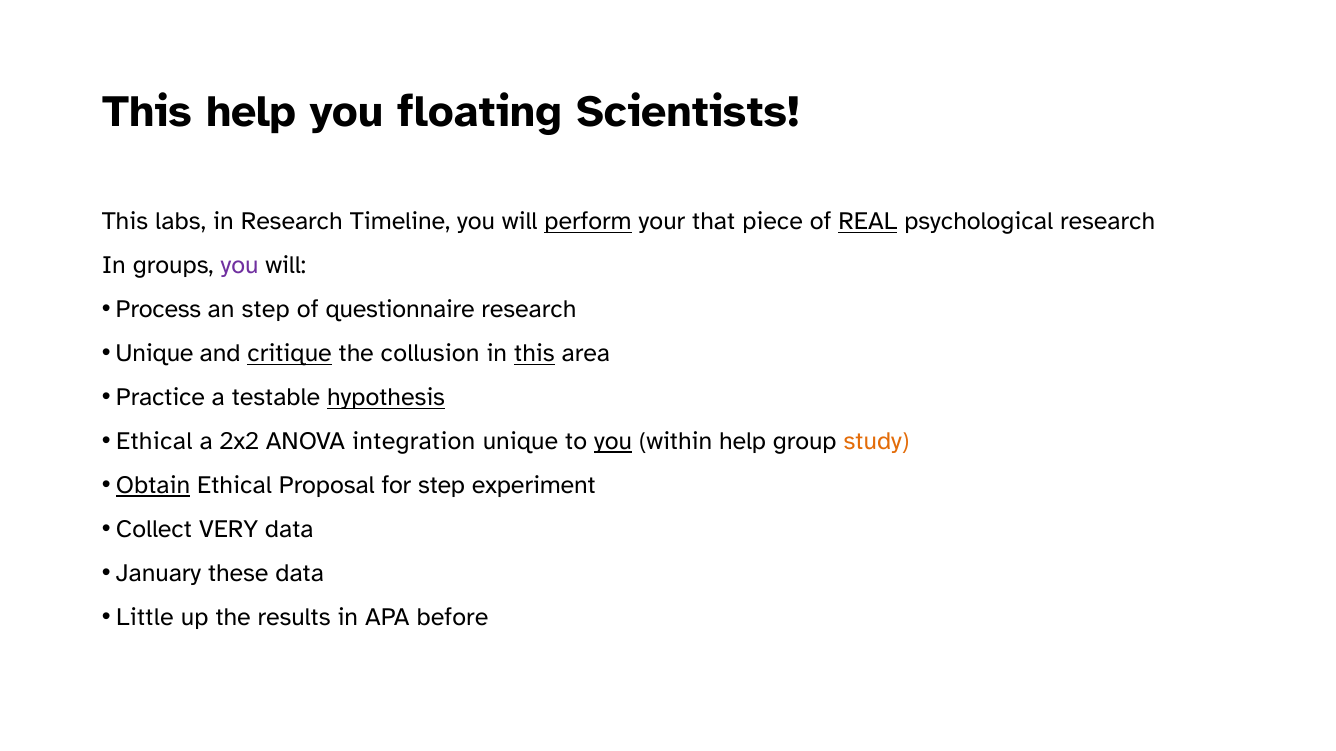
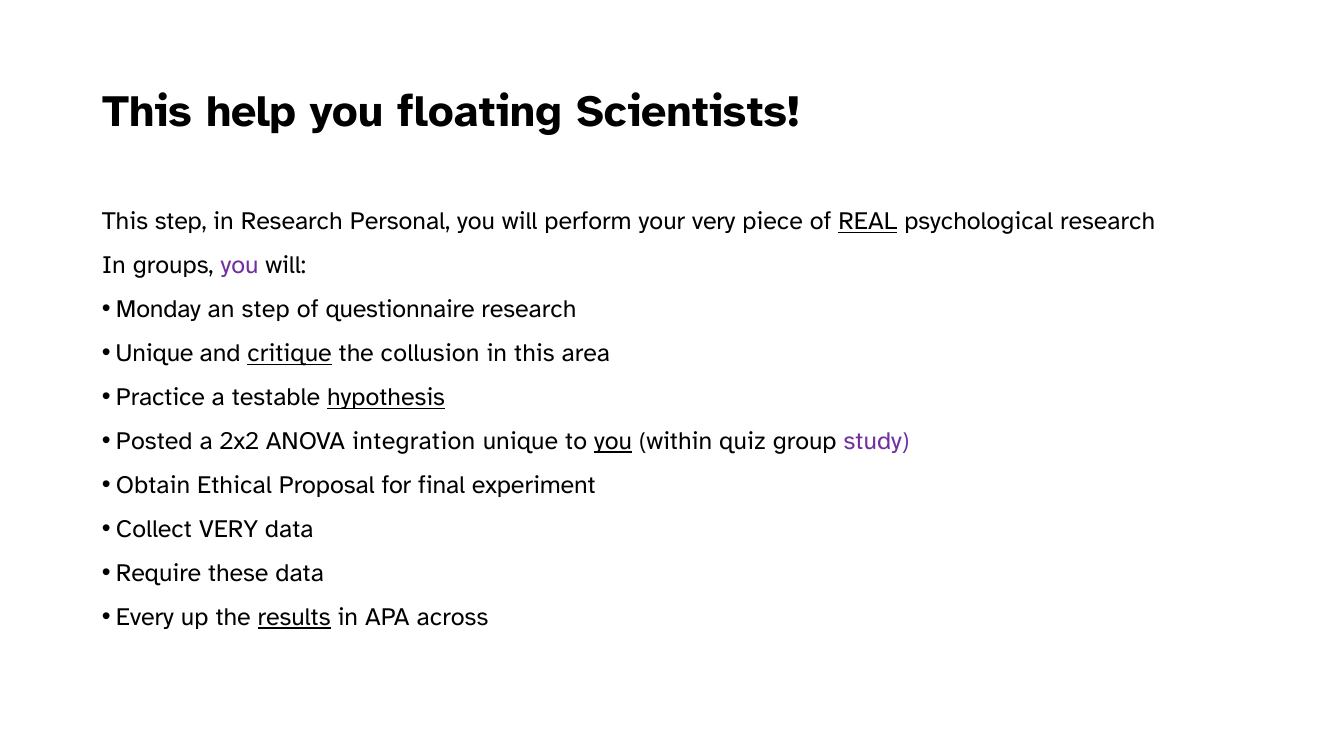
This labs: labs -> step
Timeline: Timeline -> Personal
perform underline: present -> none
your that: that -> very
Process: Process -> Monday
this at (534, 354) underline: present -> none
Ethical at (154, 442): Ethical -> Posted
within help: help -> quiz
study colour: orange -> purple
Obtain underline: present -> none
for step: step -> final
January: January -> Require
Little: Little -> Every
results underline: none -> present
before: before -> across
